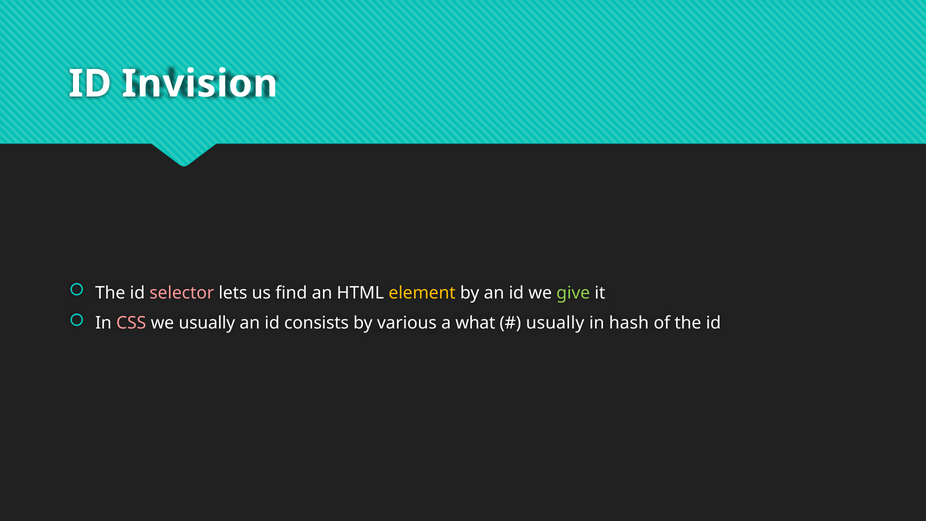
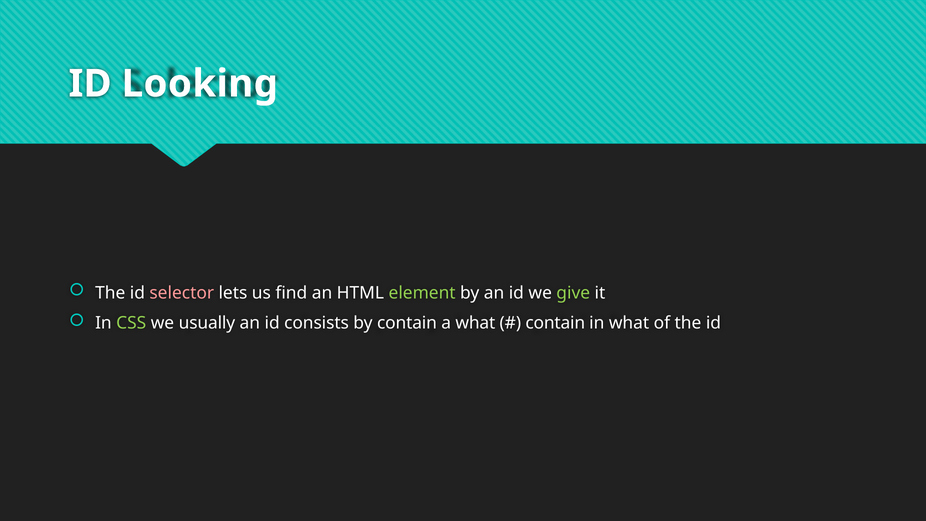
Invision: Invision -> Looking
element colour: yellow -> light green
CSS colour: pink -> light green
by various: various -> contain
usually at (555, 323): usually -> contain
in hash: hash -> what
